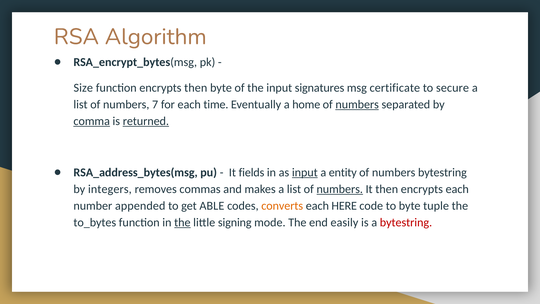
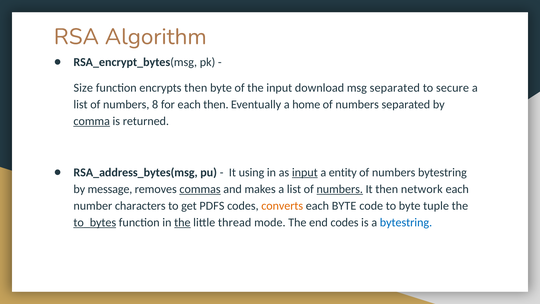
signatures: signatures -> download
msg certificate: certificate -> separated
7: 7 -> 8
each time: time -> then
numbers at (357, 104) underline: present -> none
returned underline: present -> none
fields: fields -> using
integers: integers -> message
commas underline: none -> present
then encrypts: encrypts -> network
appended: appended -> characters
ABLE: ABLE -> PDFS
each HERE: HERE -> BYTE
to_bytes underline: none -> present
signing: signing -> thread
end easily: easily -> codes
bytestring at (406, 222) colour: red -> blue
